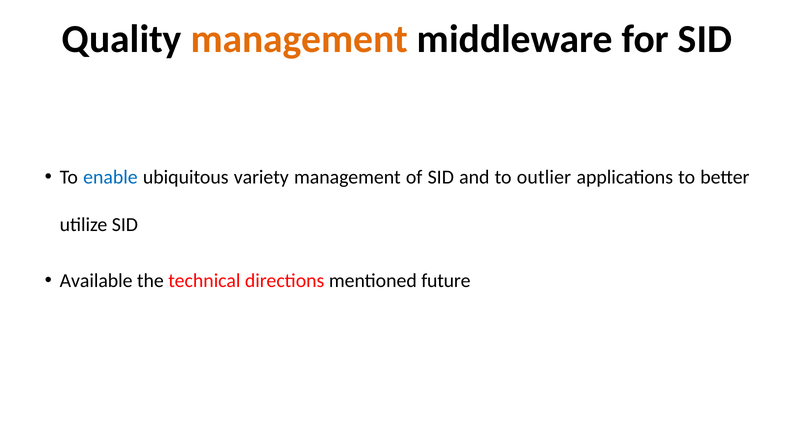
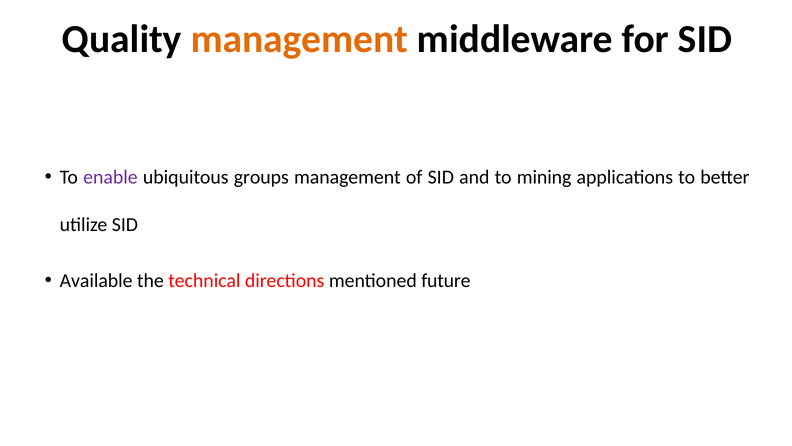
enable colour: blue -> purple
variety: variety -> groups
outlier: outlier -> mining
